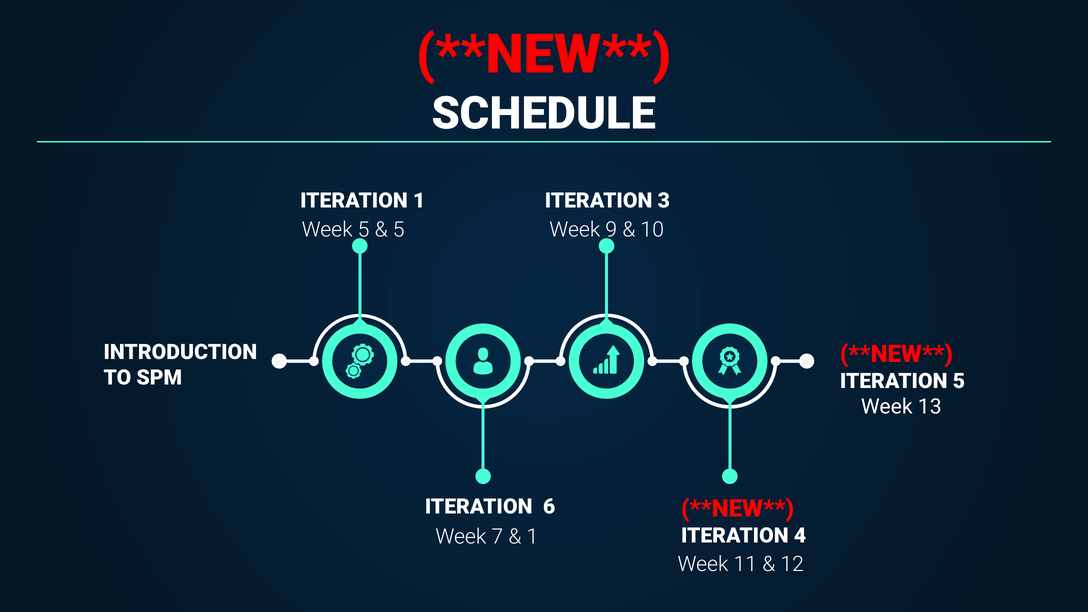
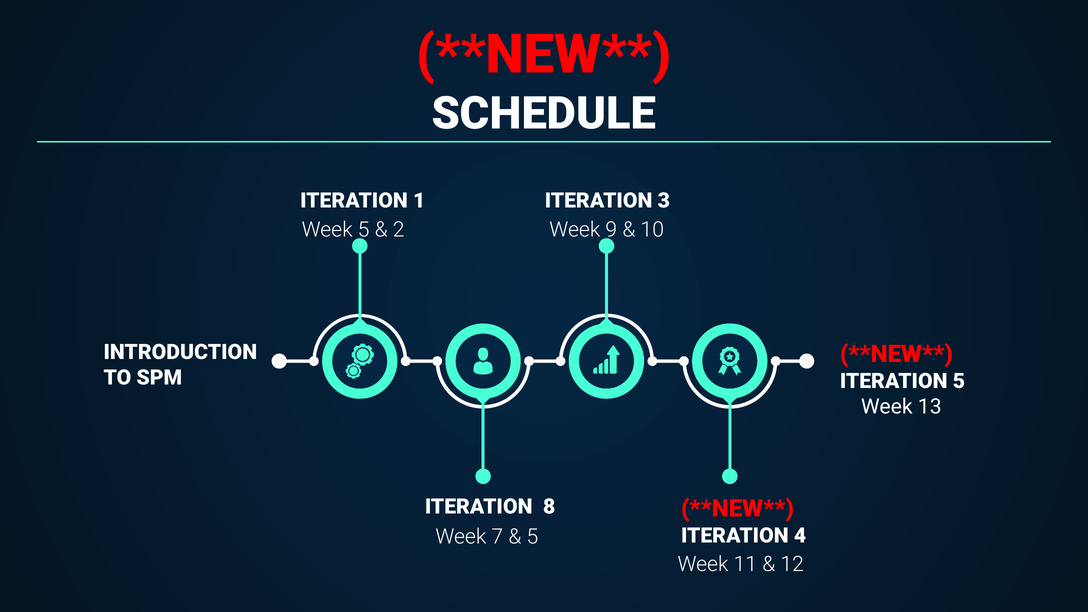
5 at (399, 230): 5 -> 2
6: 6 -> 8
1 at (532, 537): 1 -> 5
